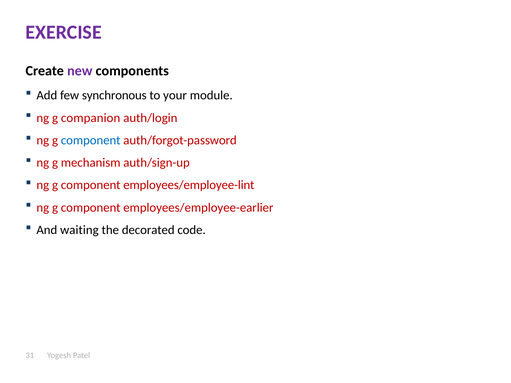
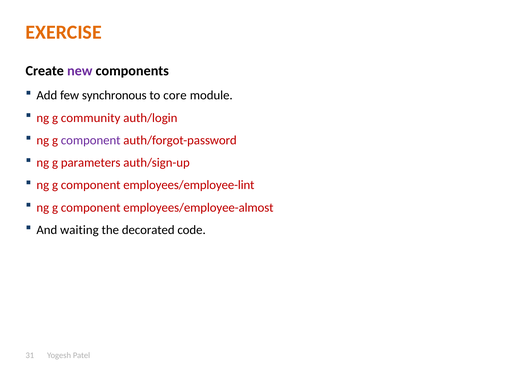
EXERCISE colour: purple -> orange
your: your -> core
companion: companion -> community
component at (91, 140) colour: blue -> purple
mechanism: mechanism -> parameters
employees/employee-earlier: employees/employee-earlier -> employees/employee-almost
